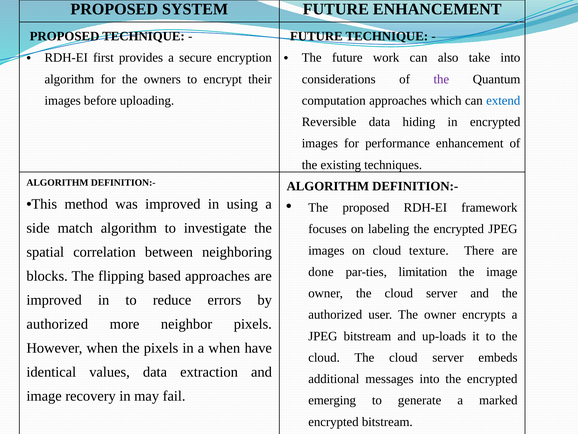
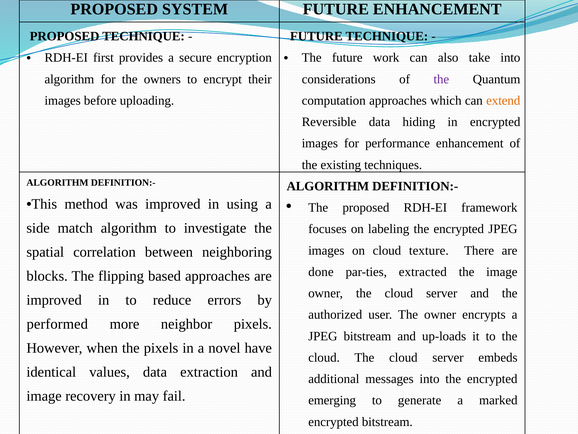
extend colour: blue -> orange
limitation: limitation -> extracted
authorized at (57, 324): authorized -> performed
a when: when -> novel
